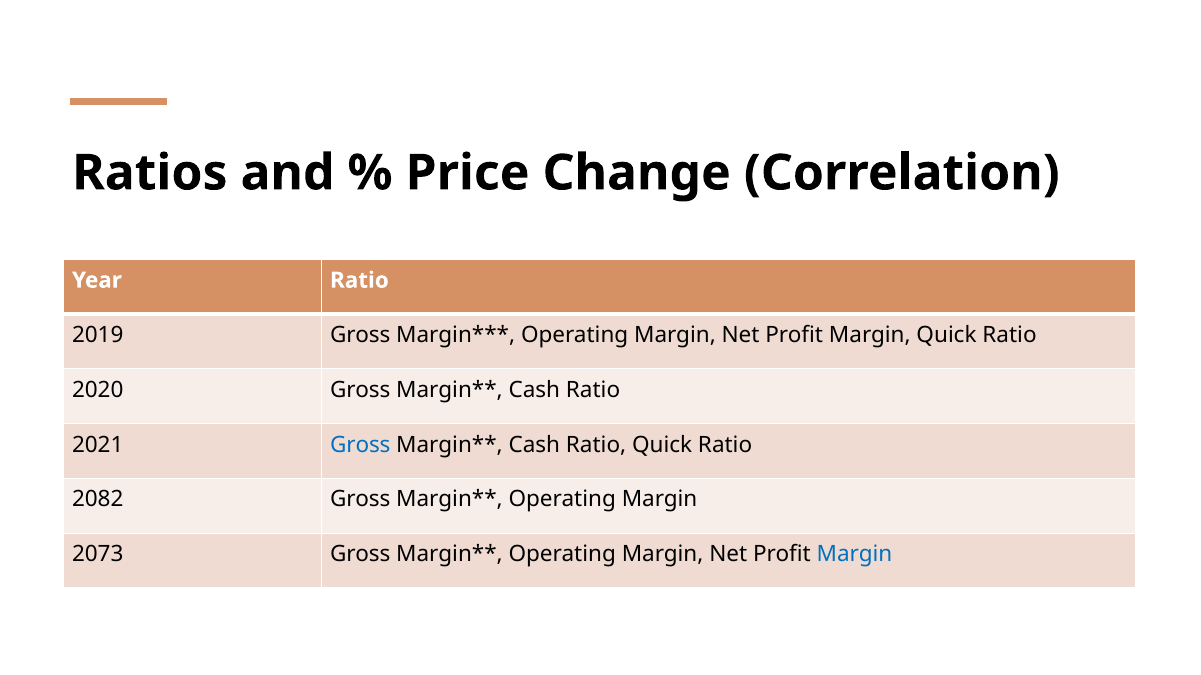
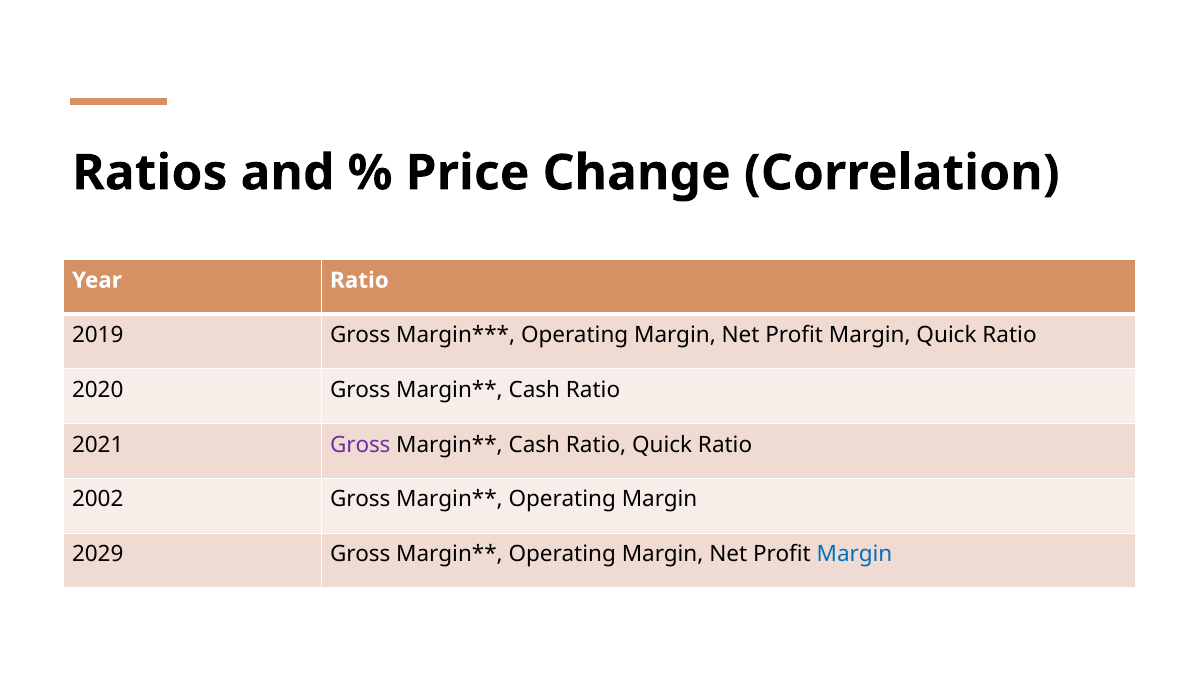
Gross at (360, 445) colour: blue -> purple
2082: 2082 -> 2002
2073: 2073 -> 2029
